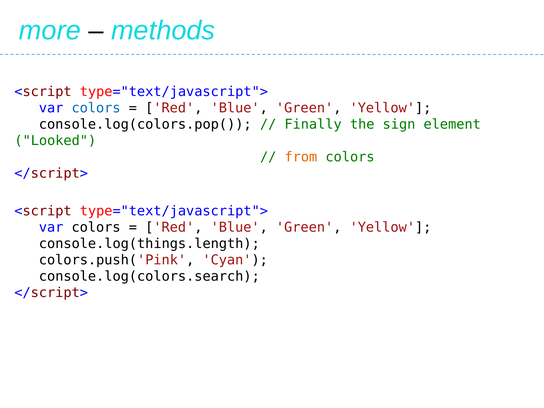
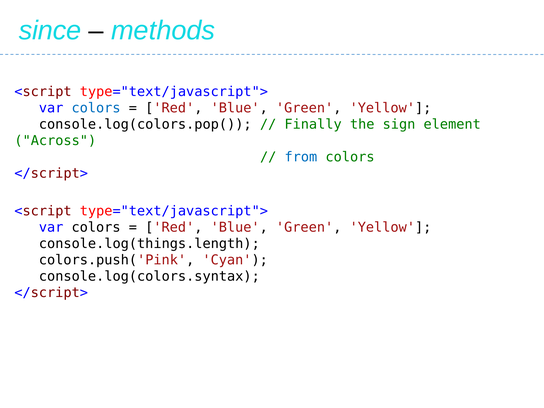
more: more -> since
Looked: Looked -> Across
from colour: orange -> blue
console.log(colors.search: console.log(colors.search -> console.log(colors.syntax
